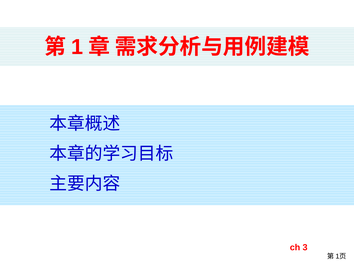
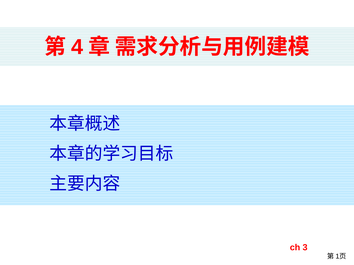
1: 1 -> 4
